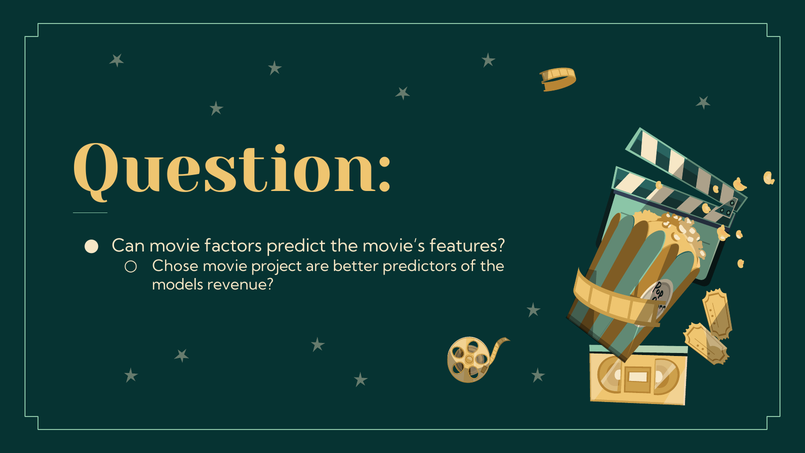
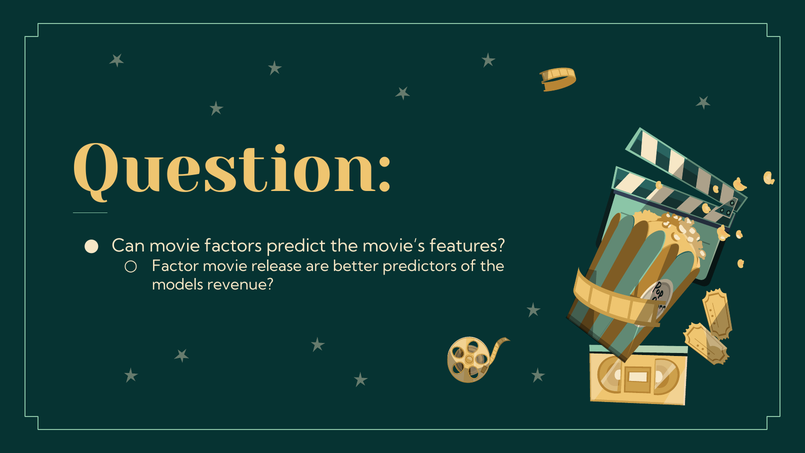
Chose: Chose -> Factor
project: project -> release
